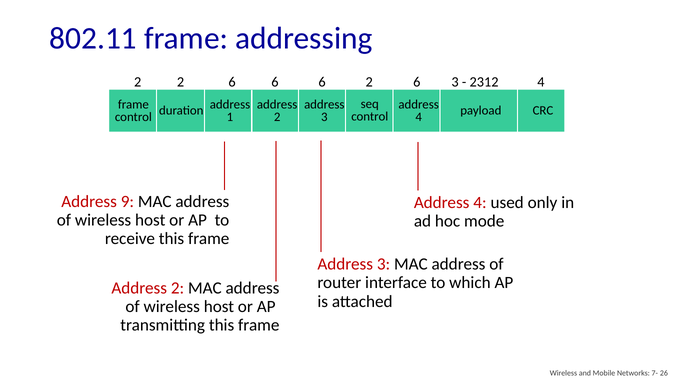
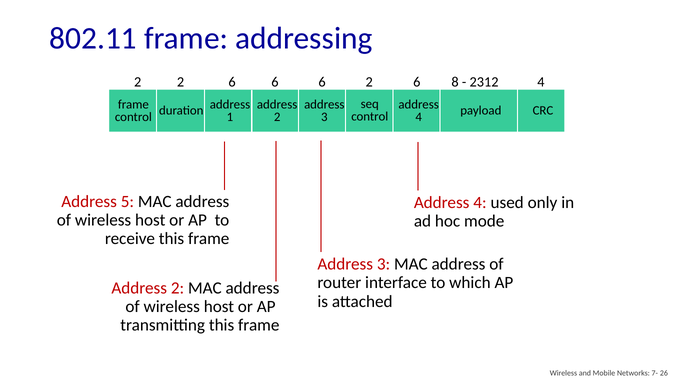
6 3: 3 -> 8
9: 9 -> 5
